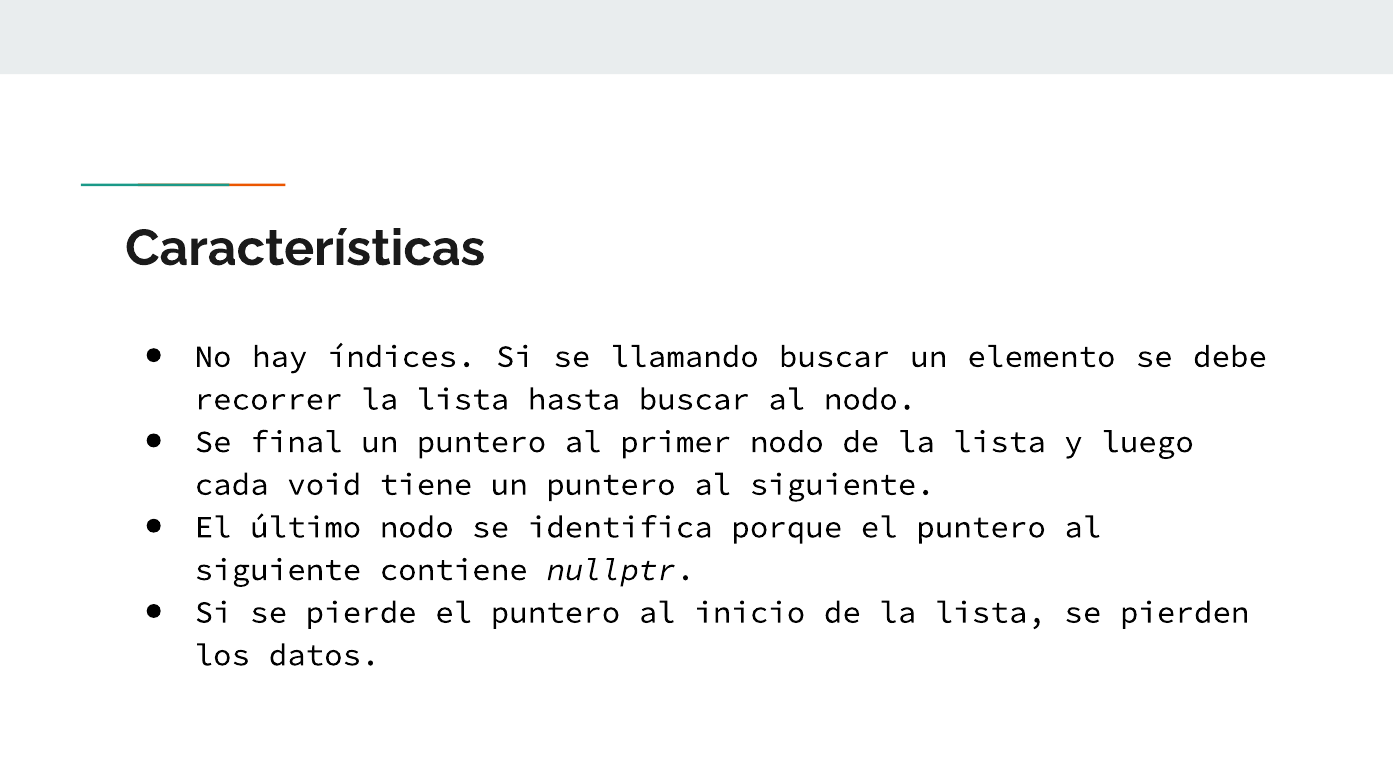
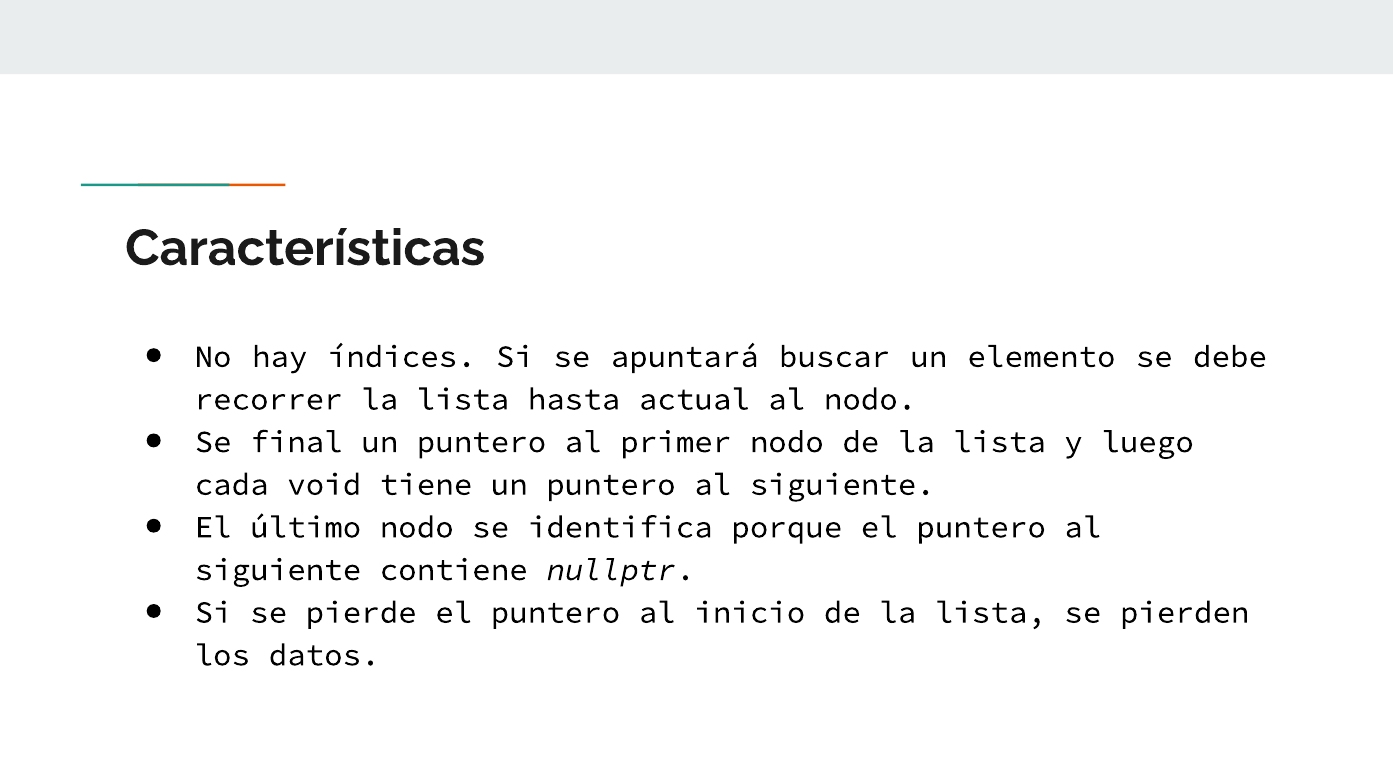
llamando: llamando -> apuntará
hasta buscar: buscar -> actual
